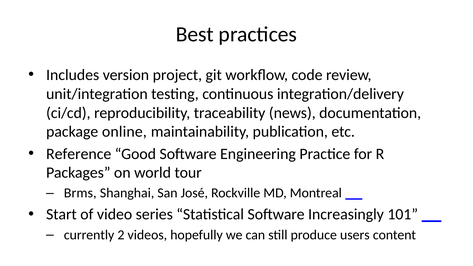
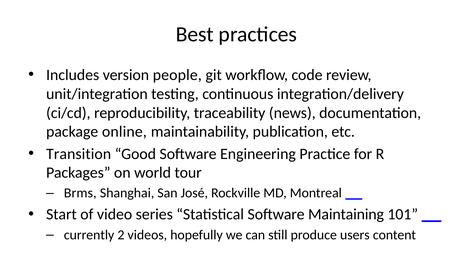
project: project -> people
Reference: Reference -> Transition
Increasingly: Increasingly -> Maintaining
